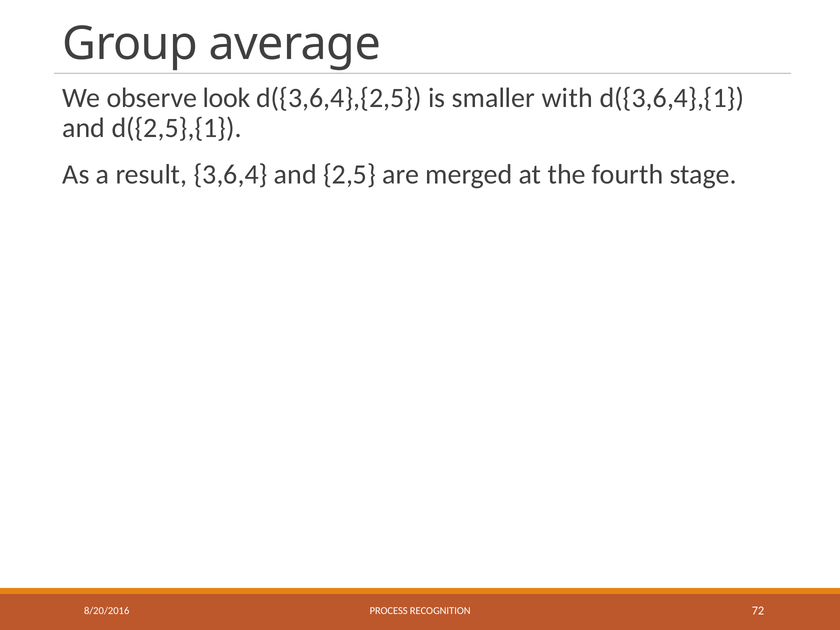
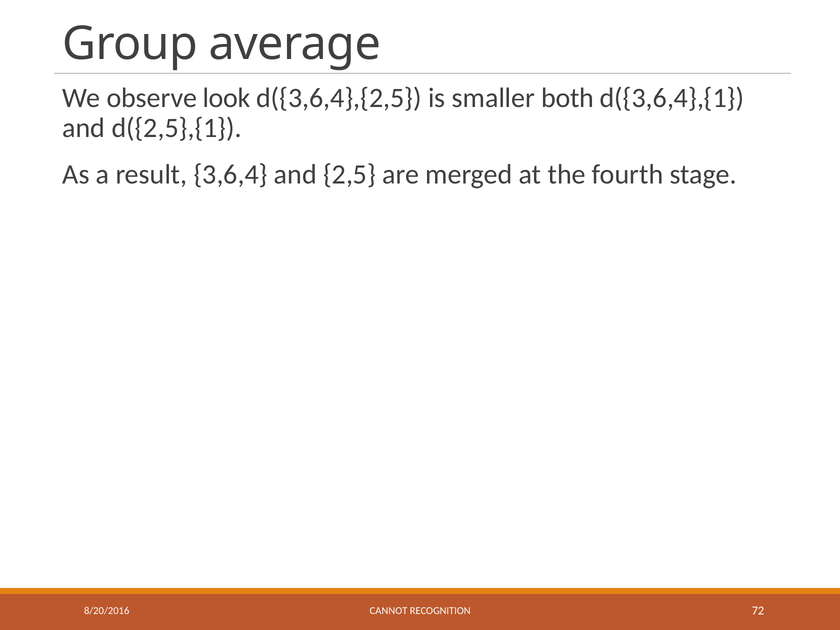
with: with -> both
PROCESS: PROCESS -> CANNOT
